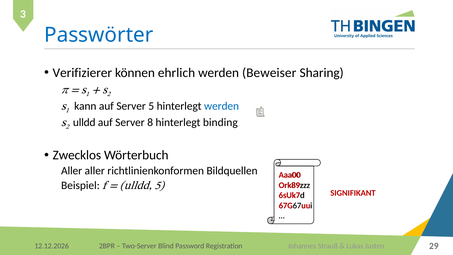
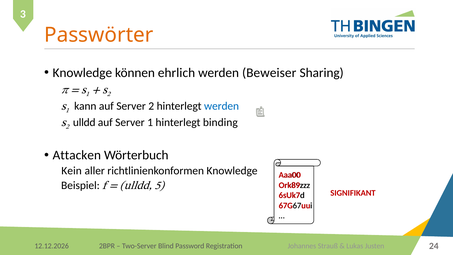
Passwörter colour: blue -> orange
Verifizierer at (82, 73): Verifizierer -> Knowledge
Server 5: 5 -> 2
8: 8 -> 1
Zwecklos: Zwecklos -> Attacken
Aller at (72, 171): Aller -> Kein
richtlinienkonformen Bildquellen: Bildquellen -> Knowledge
29: 29 -> 24
